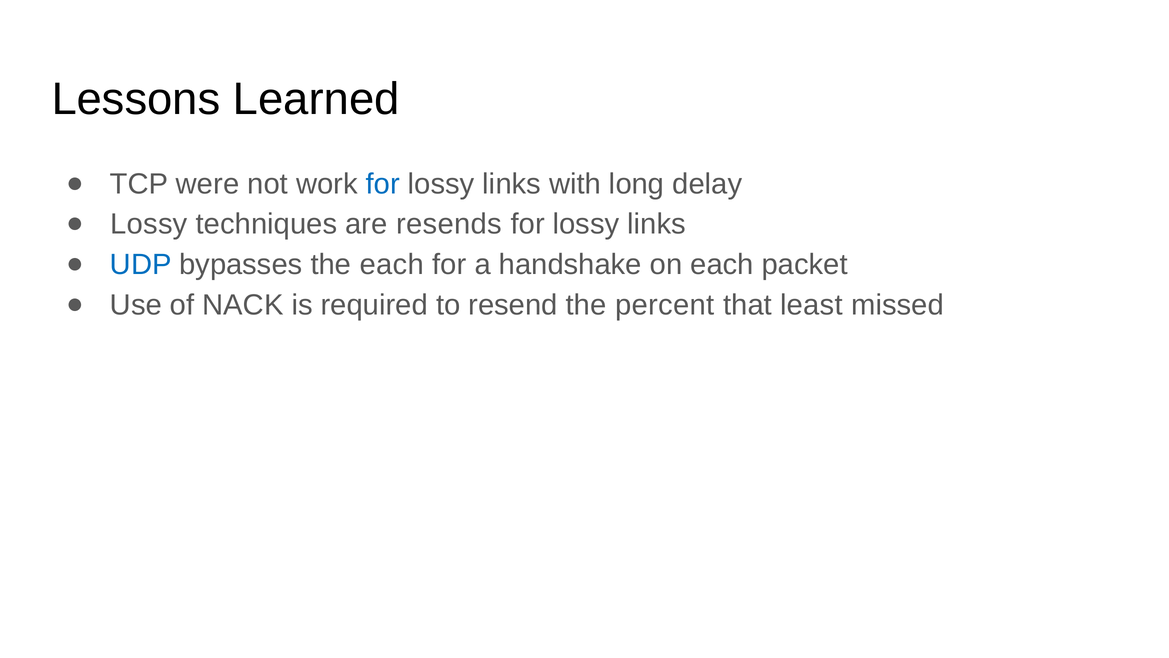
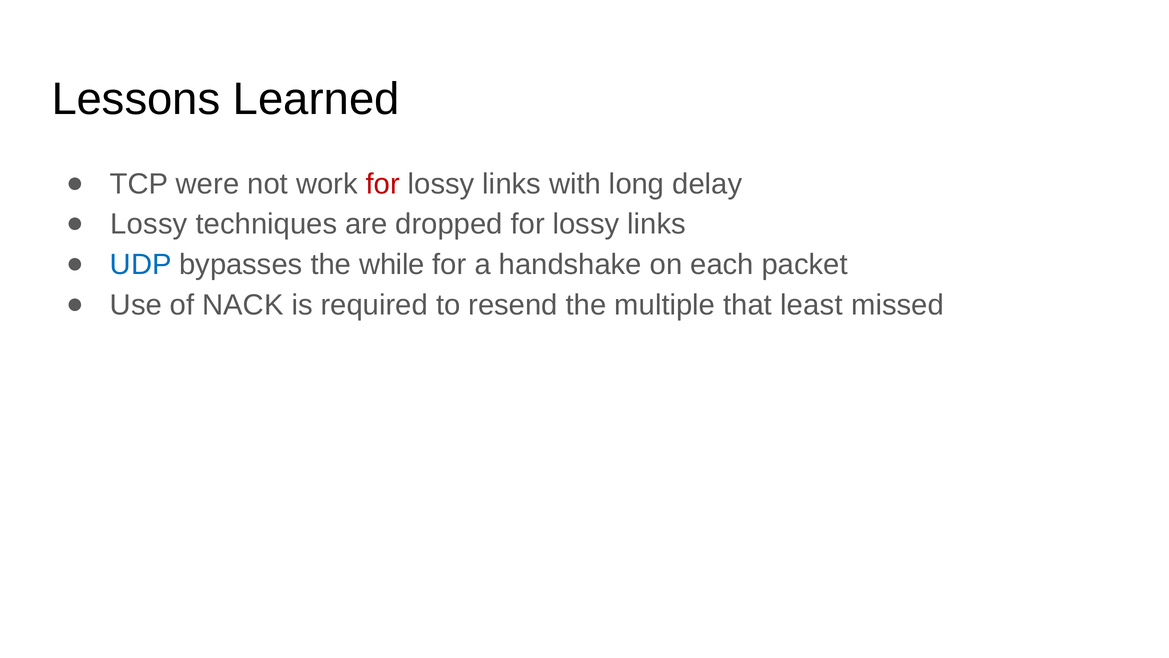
for at (383, 184) colour: blue -> red
resends: resends -> dropped
the each: each -> while
percent: percent -> multiple
